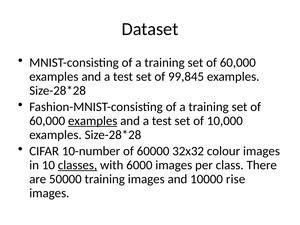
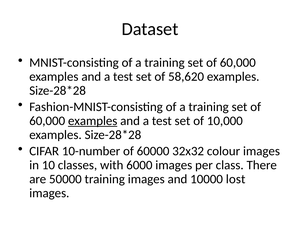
99,845: 99,845 -> 58,620
classes underline: present -> none
rise: rise -> lost
